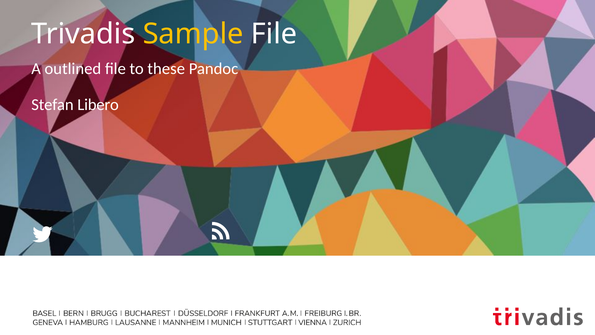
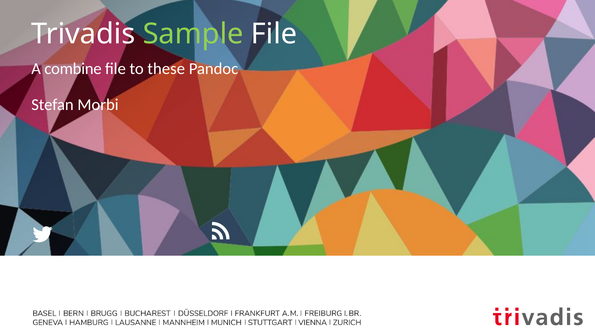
Sample colour: yellow -> light green
outlined: outlined -> combine
Libero: Libero -> Morbi
